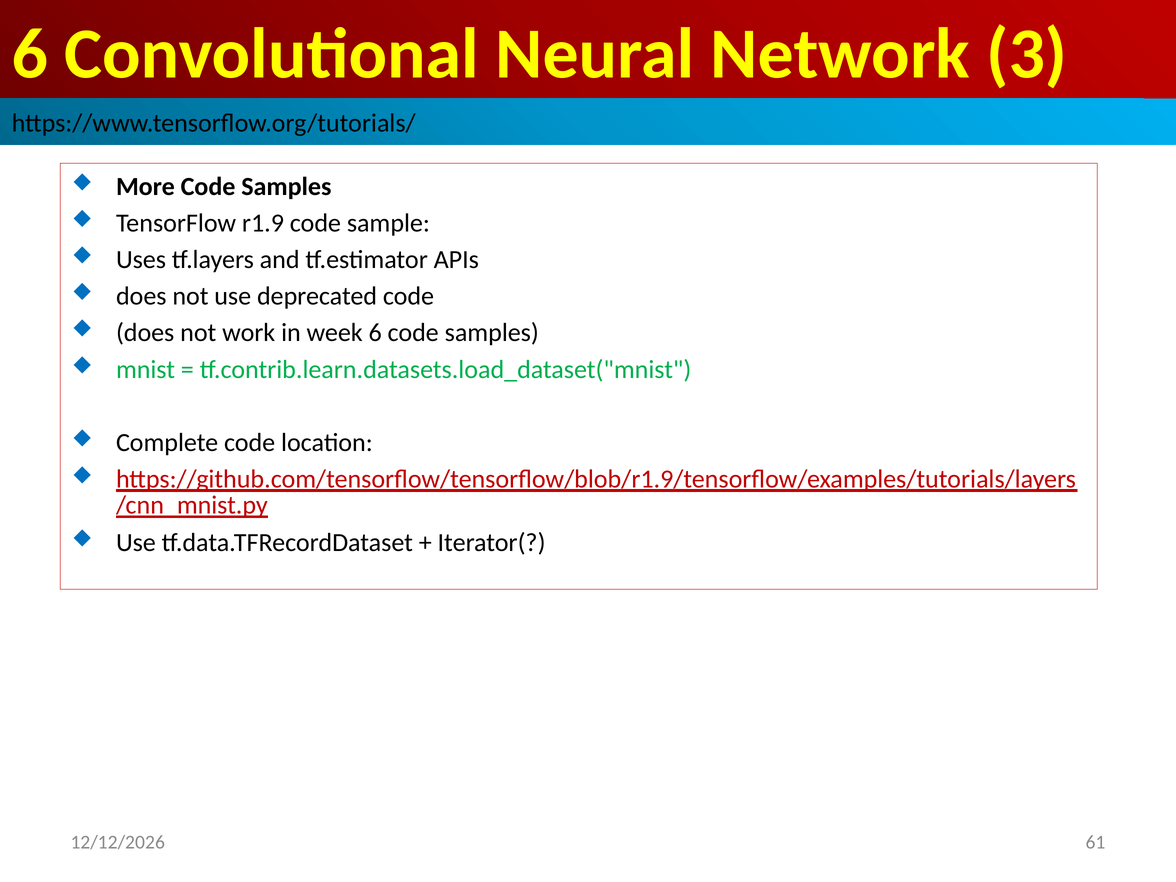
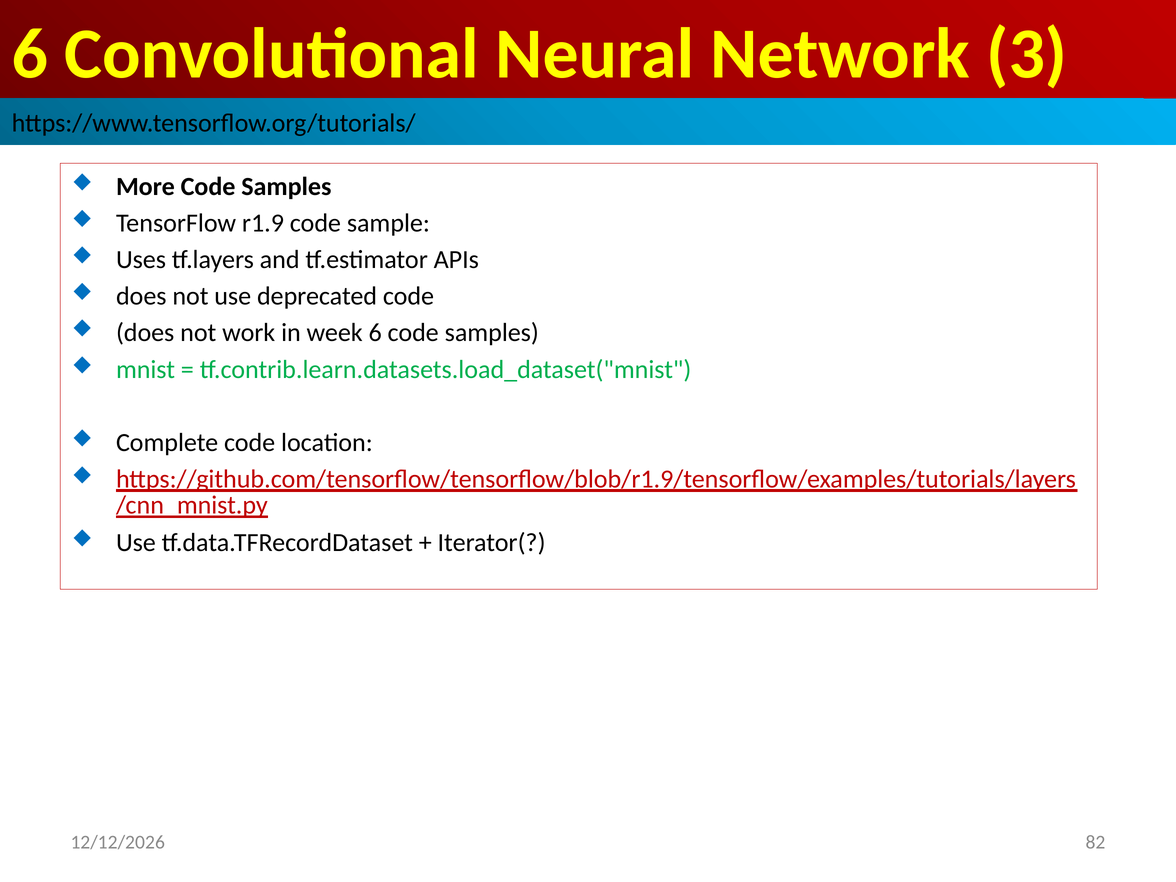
61: 61 -> 82
